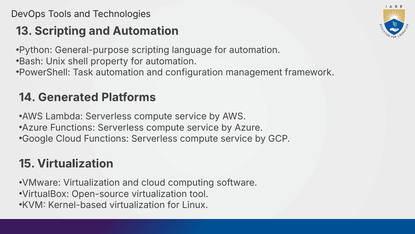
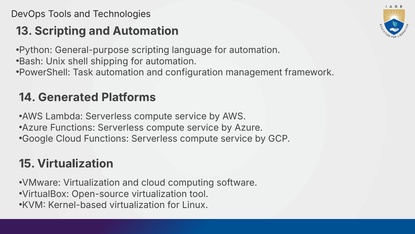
property: property -> shipping
